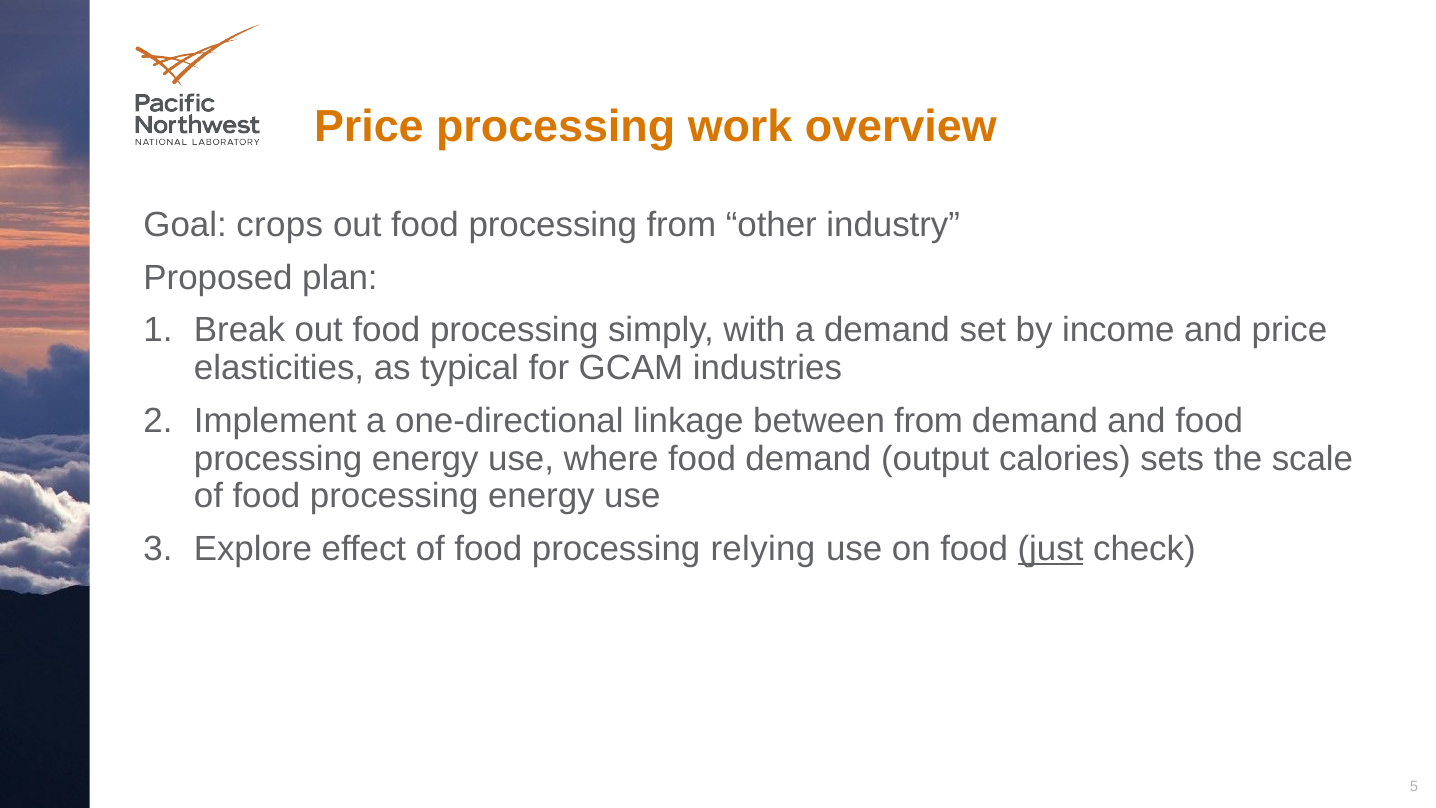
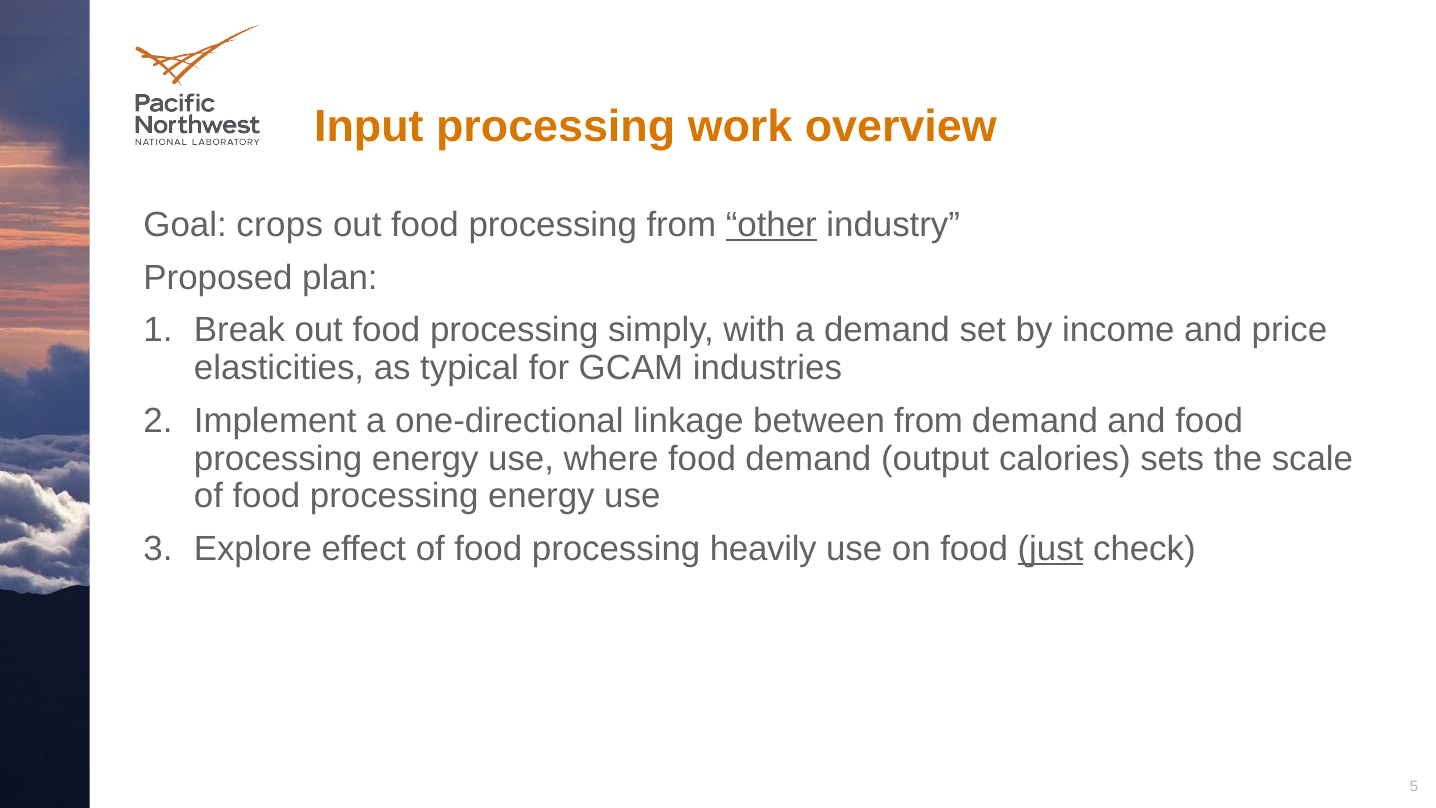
Price at (369, 126): Price -> Input
other underline: none -> present
relying: relying -> heavily
